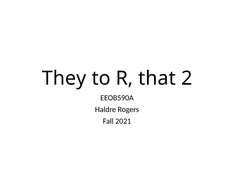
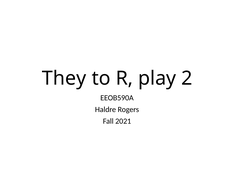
that: that -> play
